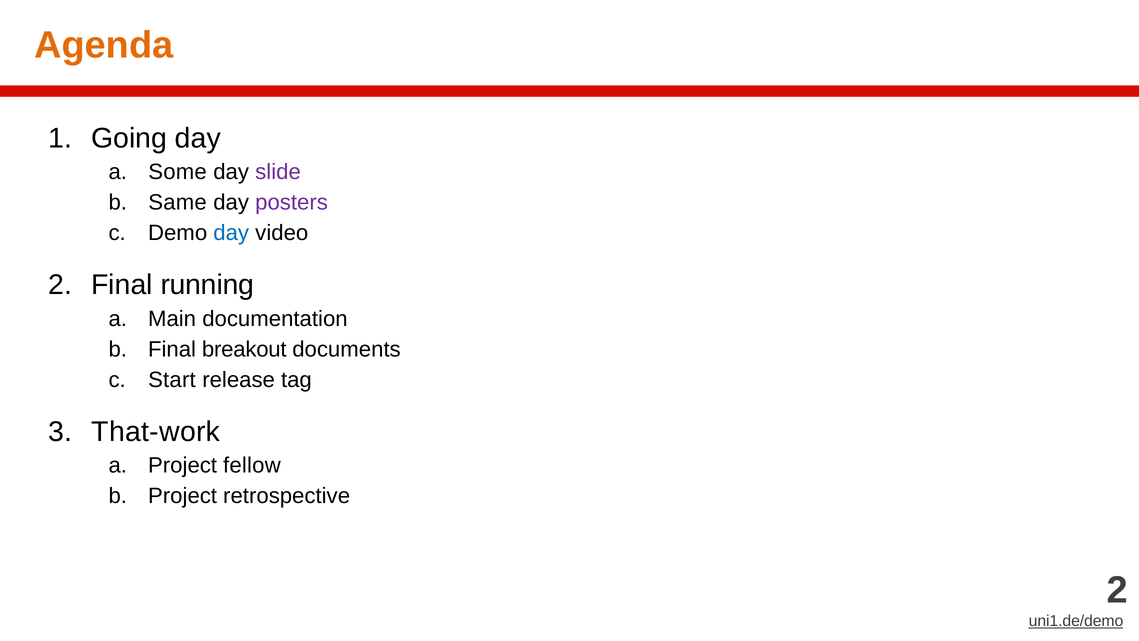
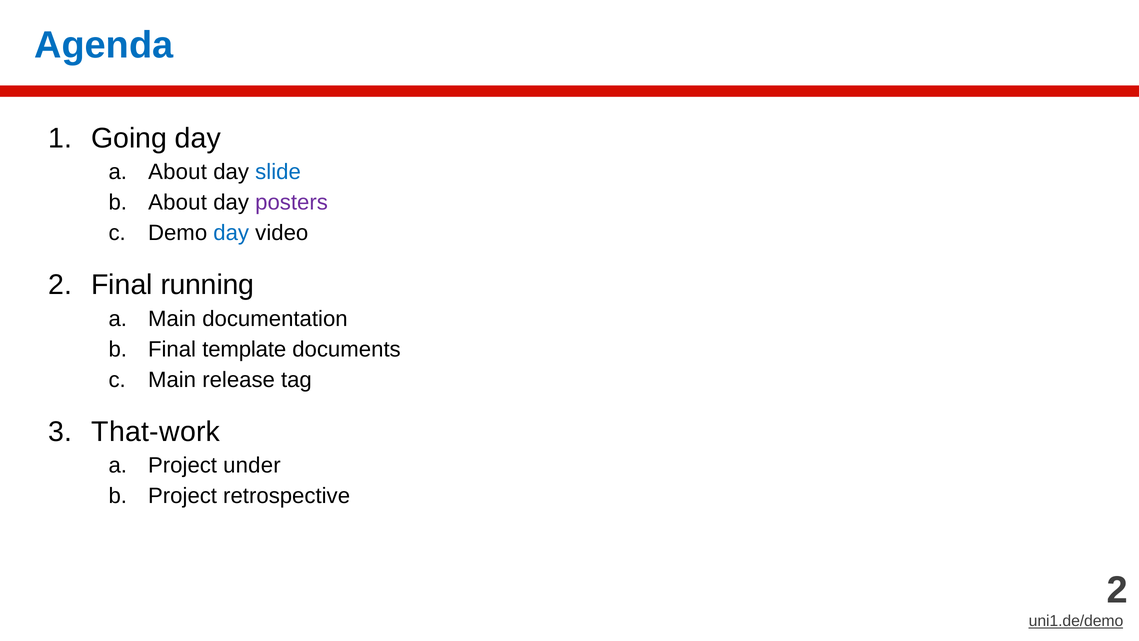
Agenda colour: orange -> blue
Some at (178, 172): Some -> About
slide colour: purple -> blue
Same at (178, 203): Same -> About
breakout: breakout -> template
Start at (172, 380): Start -> Main
fellow: fellow -> under
